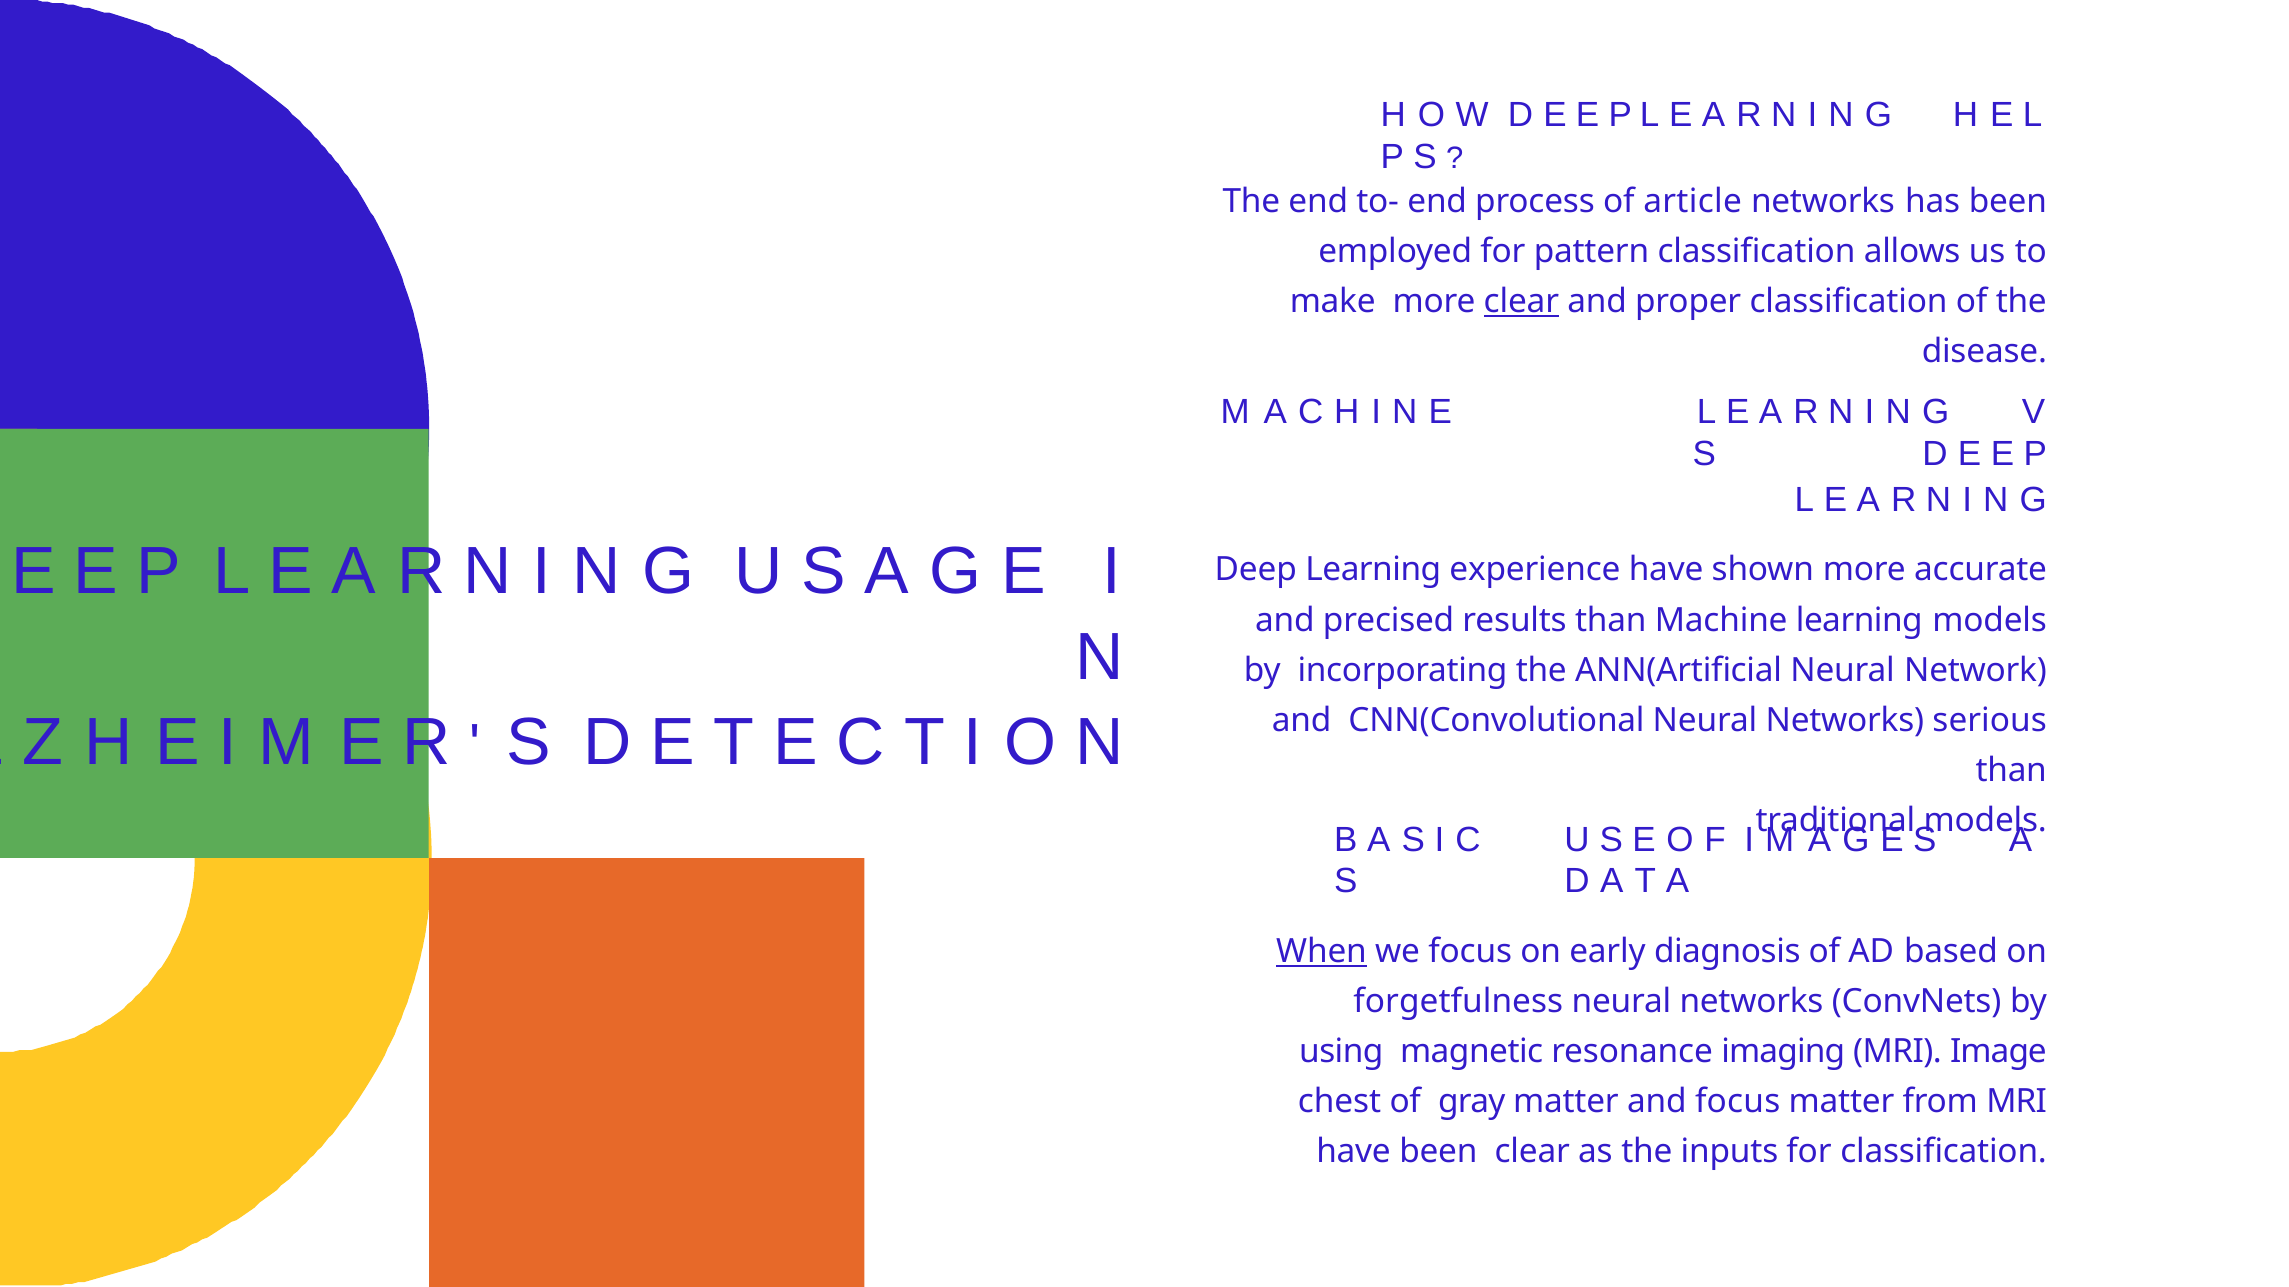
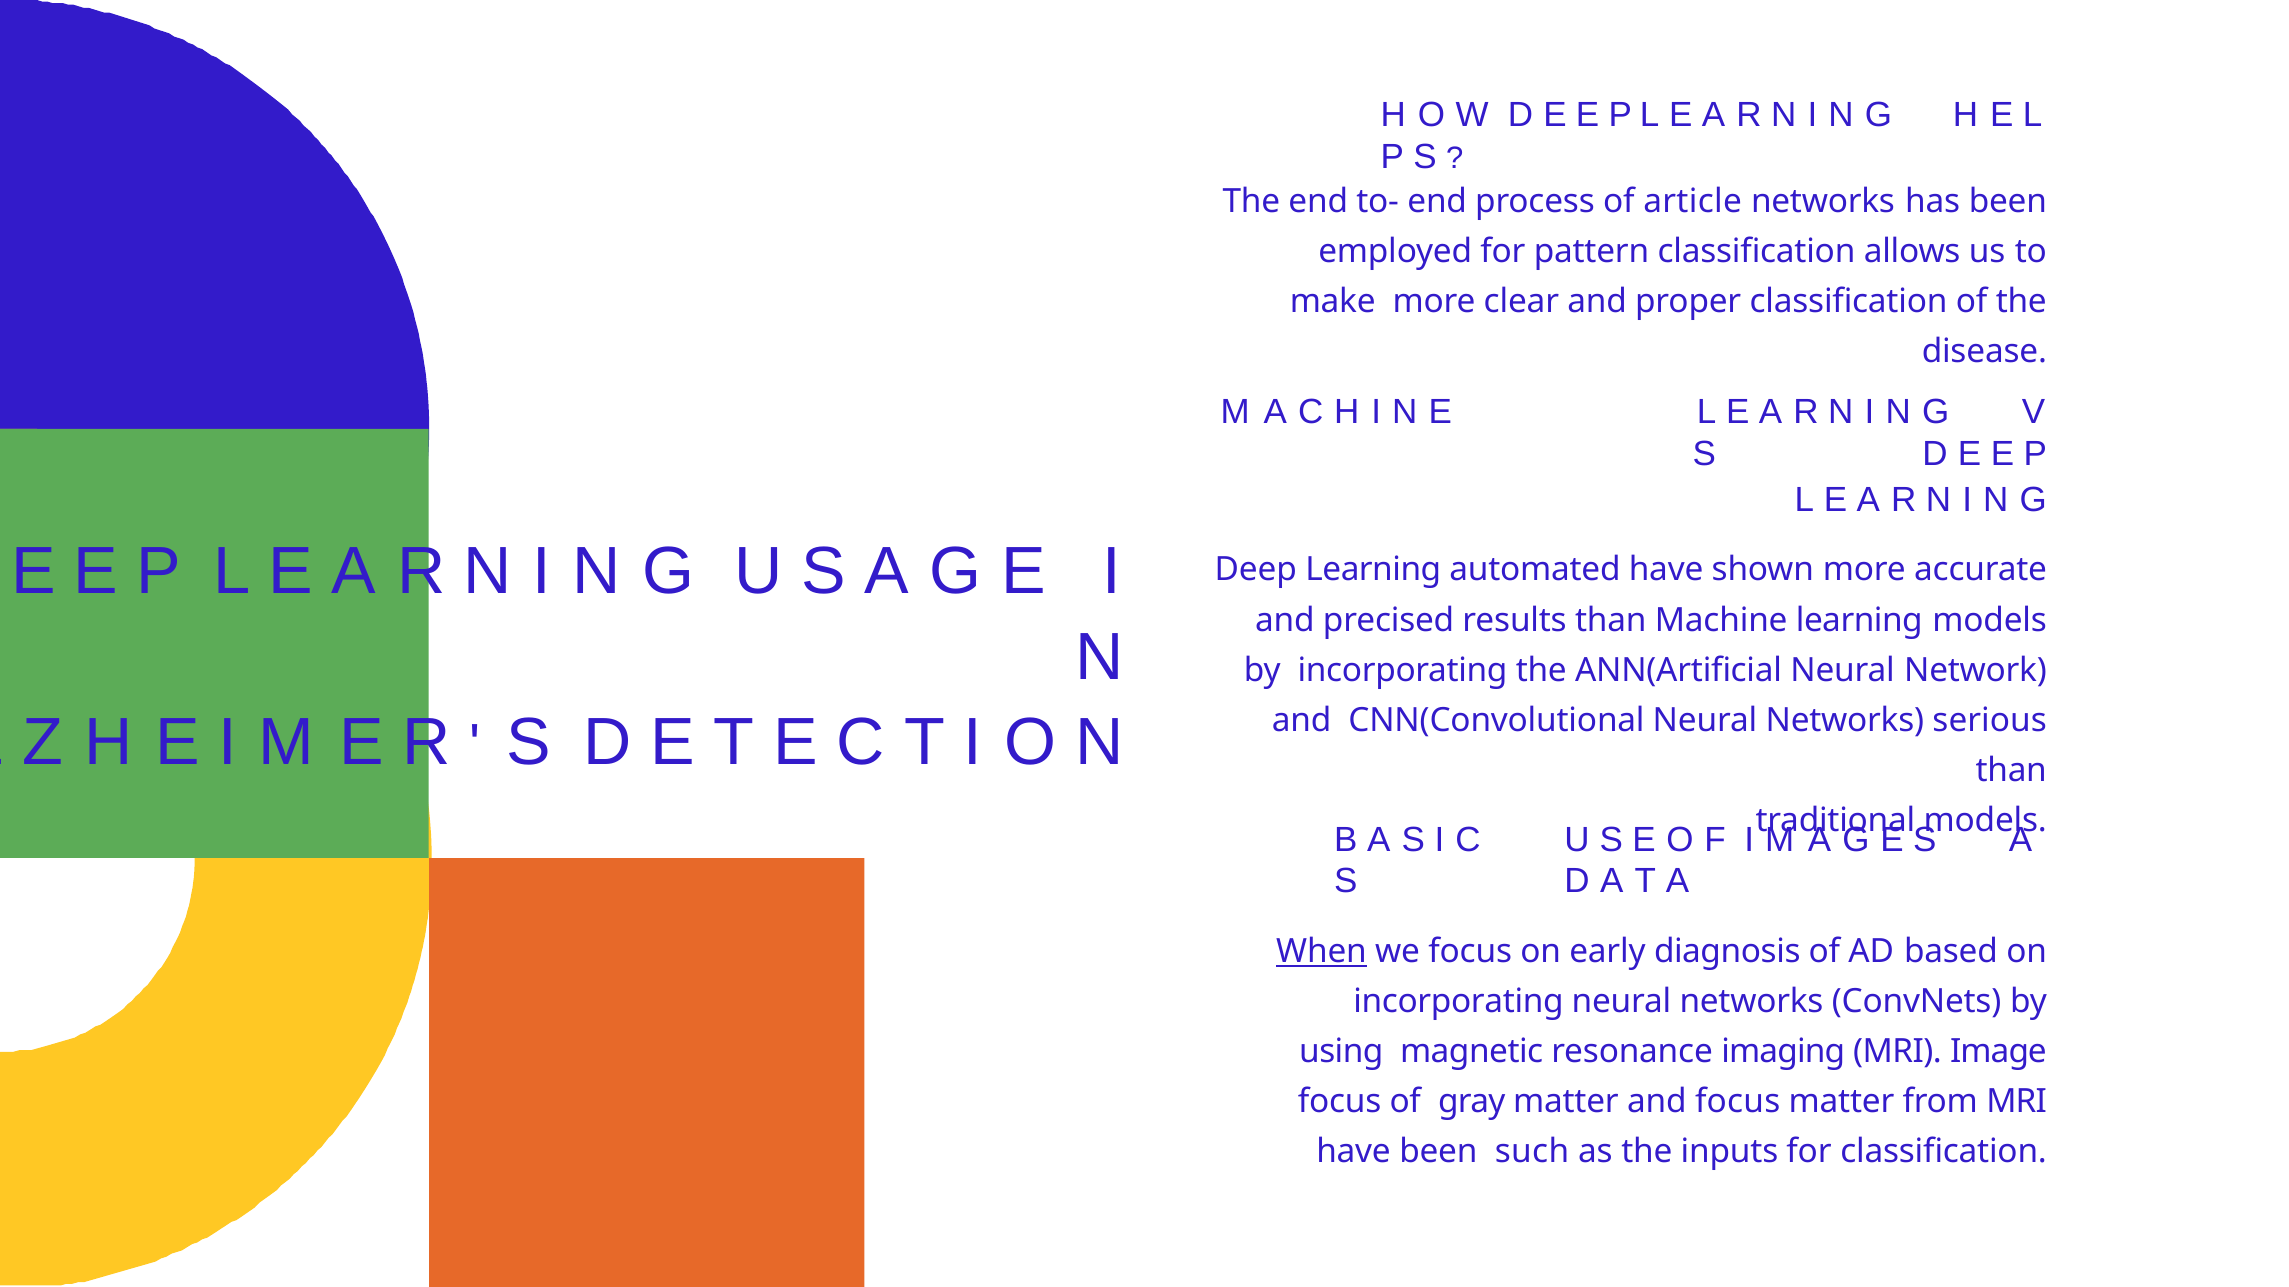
clear at (1521, 301) underline: present -> none
experience: experience -> automated
forgetfulness at (1458, 1002): forgetfulness -> incorporating
chest at (1340, 1102): chest -> focus
been clear: clear -> such
